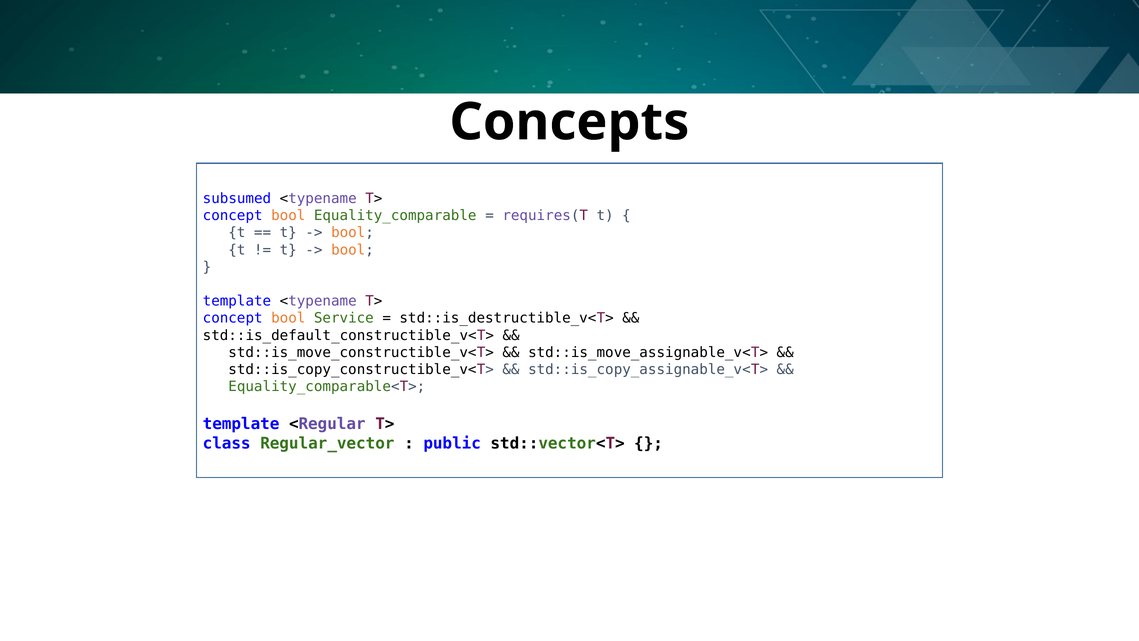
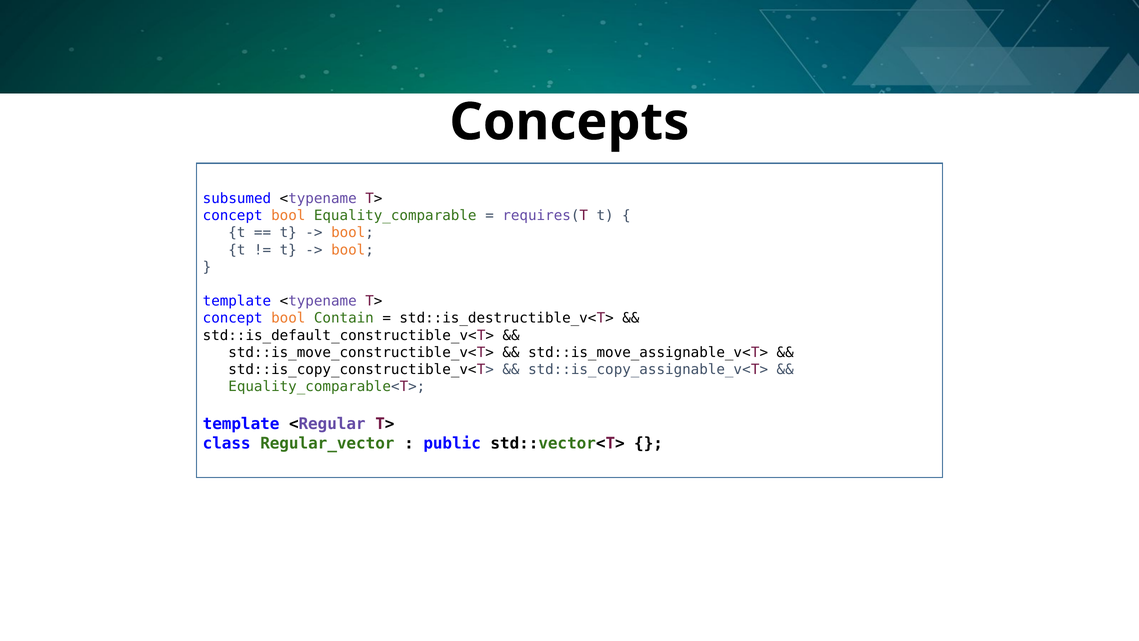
Service: Service -> Contain
